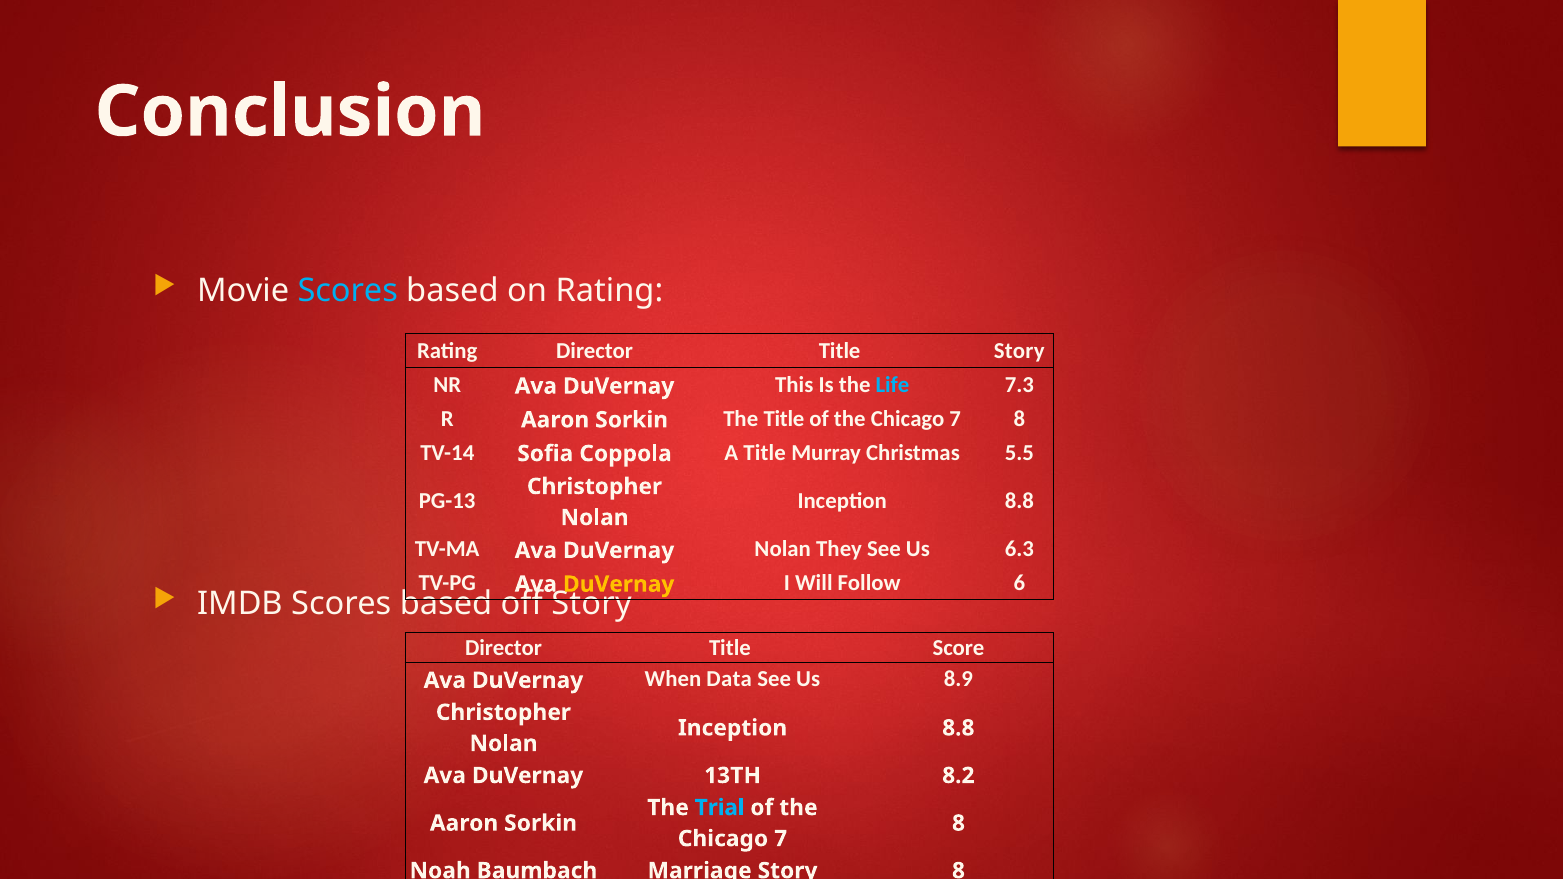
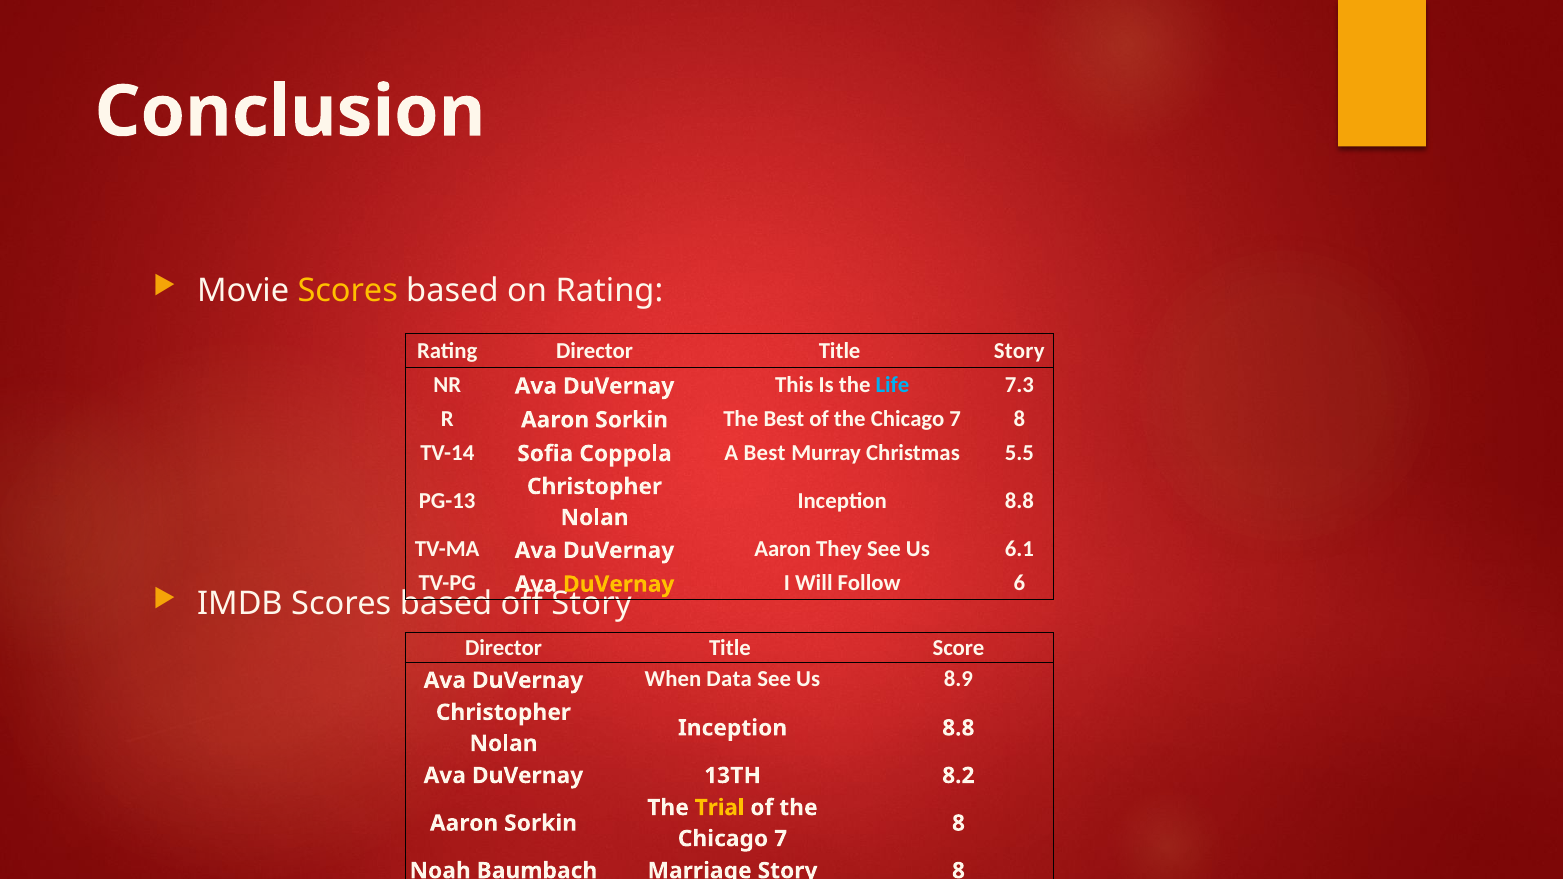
Scores at (348, 291) colour: light blue -> yellow
The Title: Title -> Best
A Title: Title -> Best
DuVernay Nolan: Nolan -> Aaron
6.3: 6.3 -> 6.1
Trial colour: light blue -> yellow
